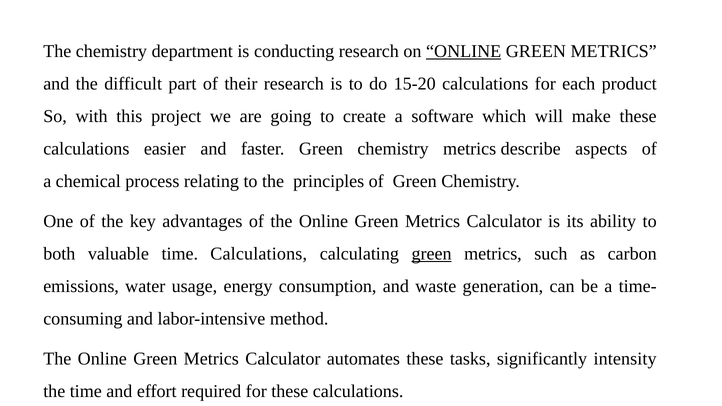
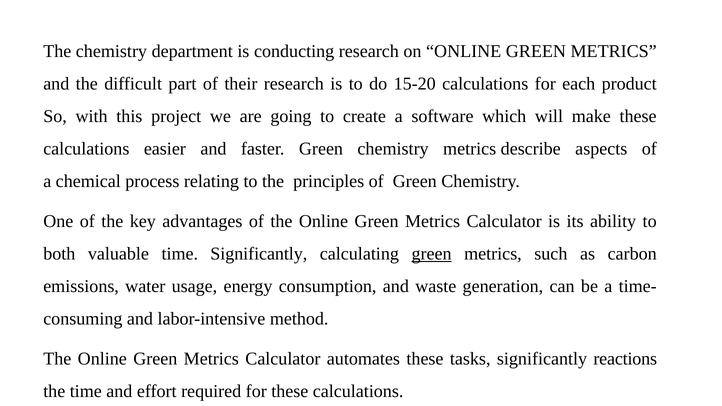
ONLINE at (464, 51) underline: present -> none
time Calculations: Calculations -> Significantly
intensity: intensity -> reactions
